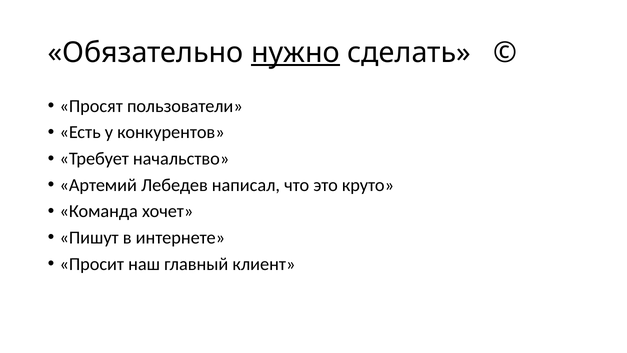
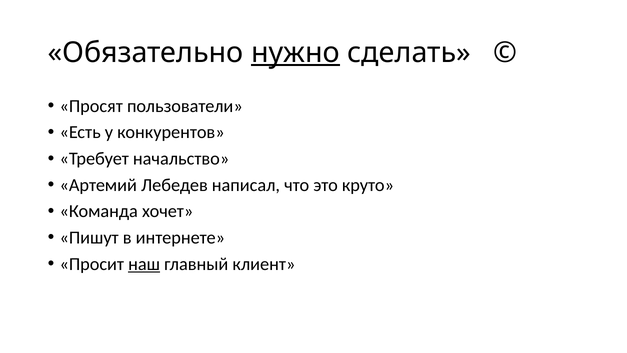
наш underline: none -> present
